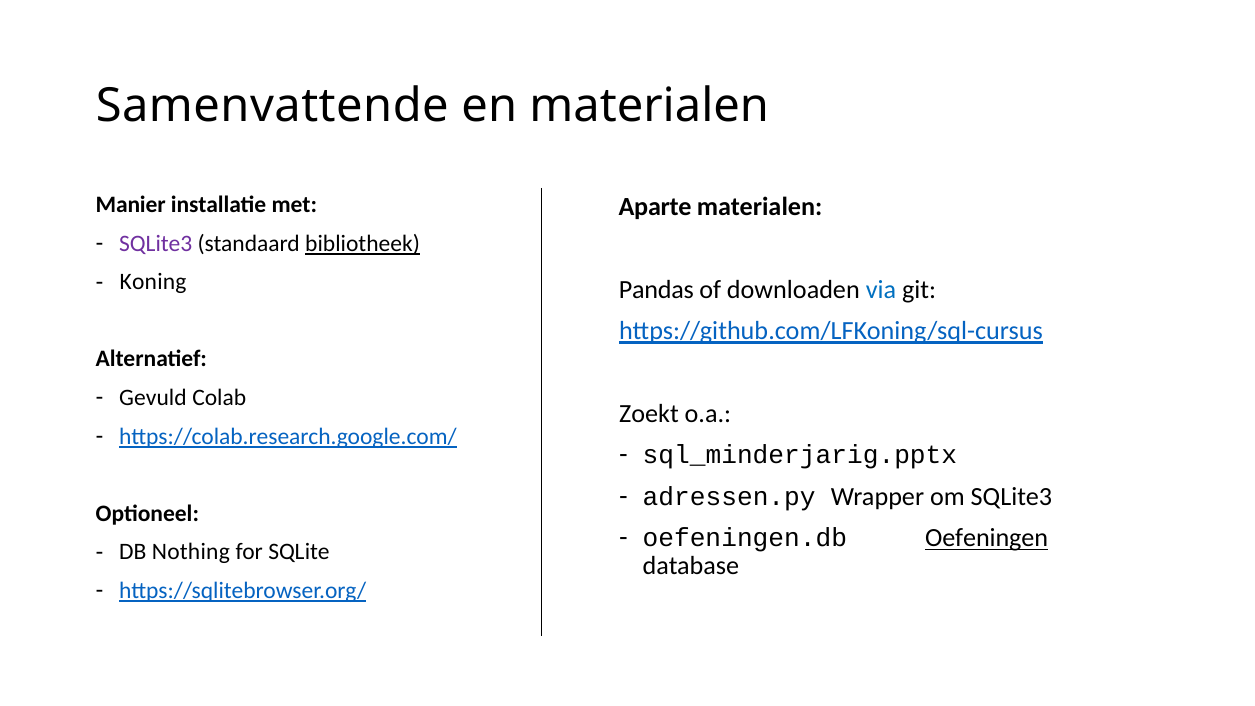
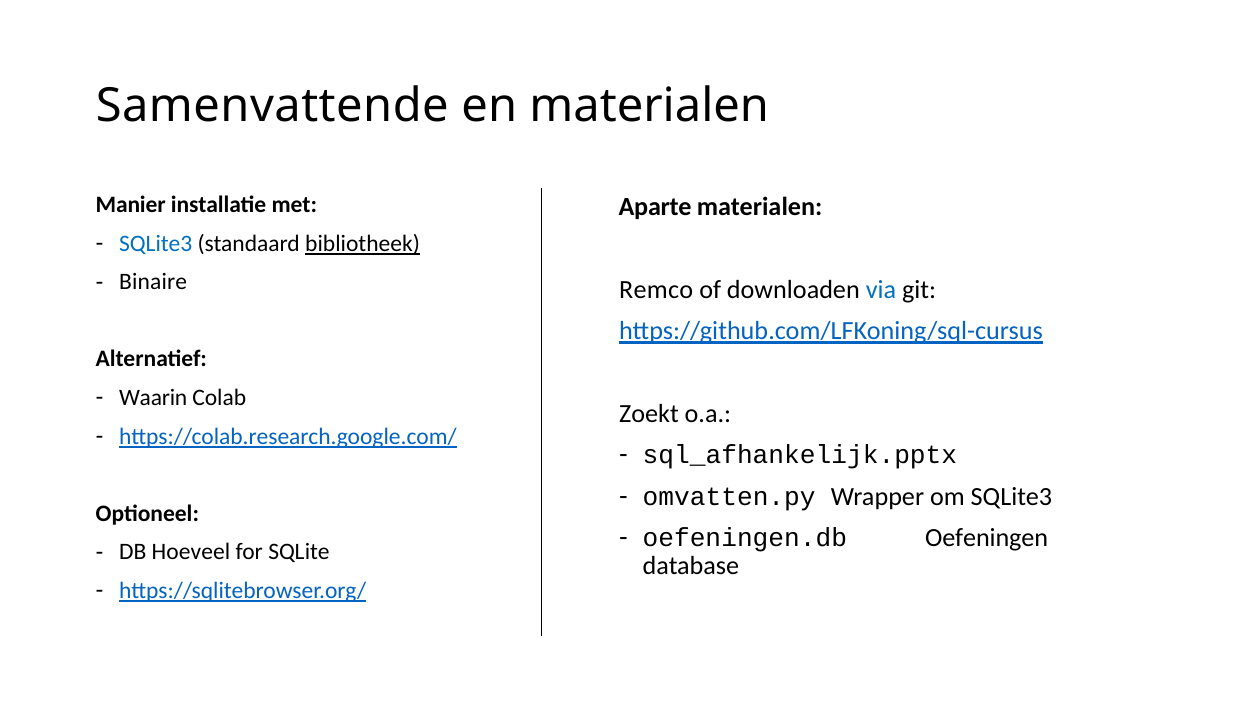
SQLite3 at (156, 244) colour: purple -> blue
Koning: Koning -> Binaire
Pandas: Pandas -> Remco
Gevuld: Gevuld -> Waarin
sql_minderjarig.pptx: sql_minderjarig.pptx -> sql_afhankelijk.pptx
adressen.py: adressen.py -> omvatten.py
Oefeningen underline: present -> none
Nothing: Nothing -> Hoeveel
